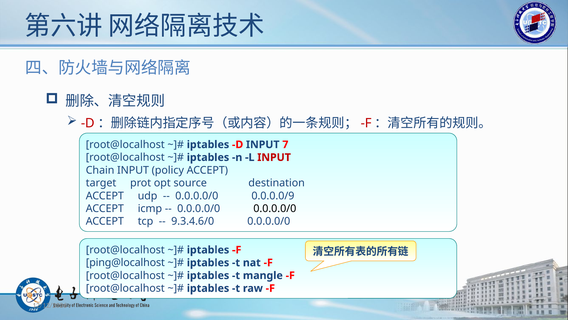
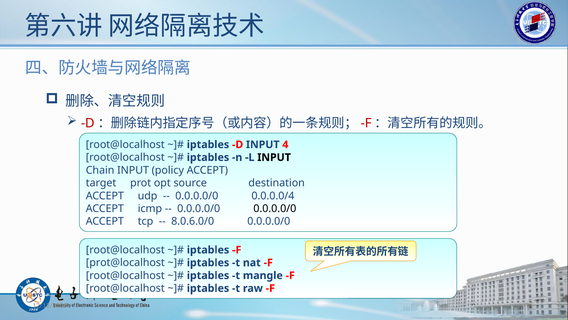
7: 7 -> 4
INPUT at (274, 157) colour: red -> black
0.0.0.0/9: 0.0.0.0/9 -> 0.0.0.0/4
9.3.4.6/0: 9.3.4.6/0 -> 8.0.6.0/0
ping@localhost: ping@localhost -> prot@localhost
